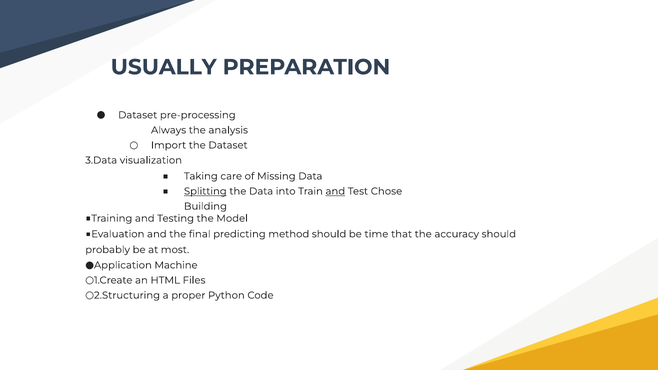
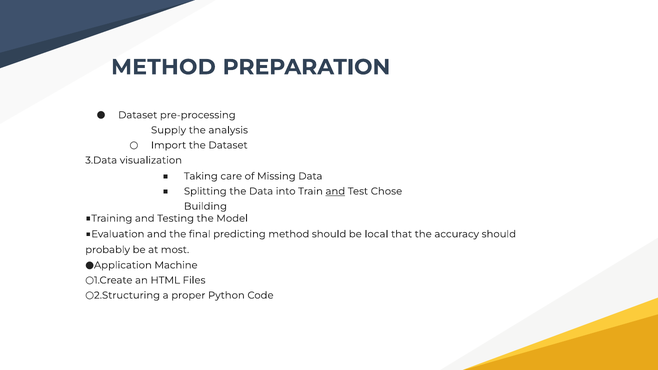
USUALLY at (164, 67): USUALLY -> METHOD
Always: Always -> Supply
Splitting underline: present -> none
time: time -> local
